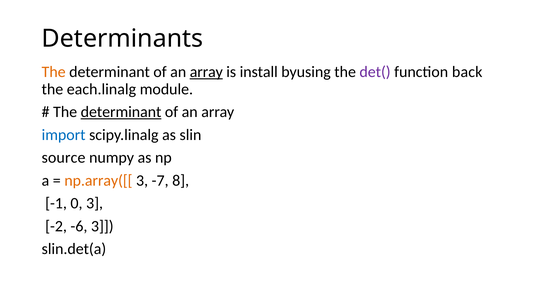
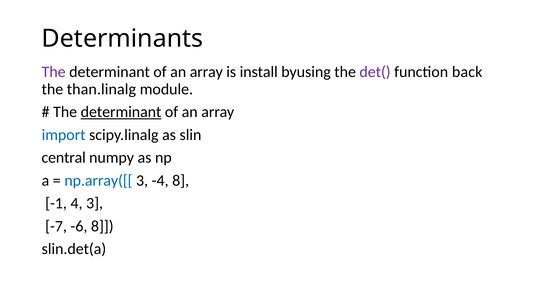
The at (54, 72) colour: orange -> purple
array at (206, 72) underline: present -> none
each.linalg: each.linalg -> than.linalg
source: source -> central
np.array([[ colour: orange -> blue
-7: -7 -> -4
0: 0 -> 4
-2: -2 -> -7
-6 3: 3 -> 8
